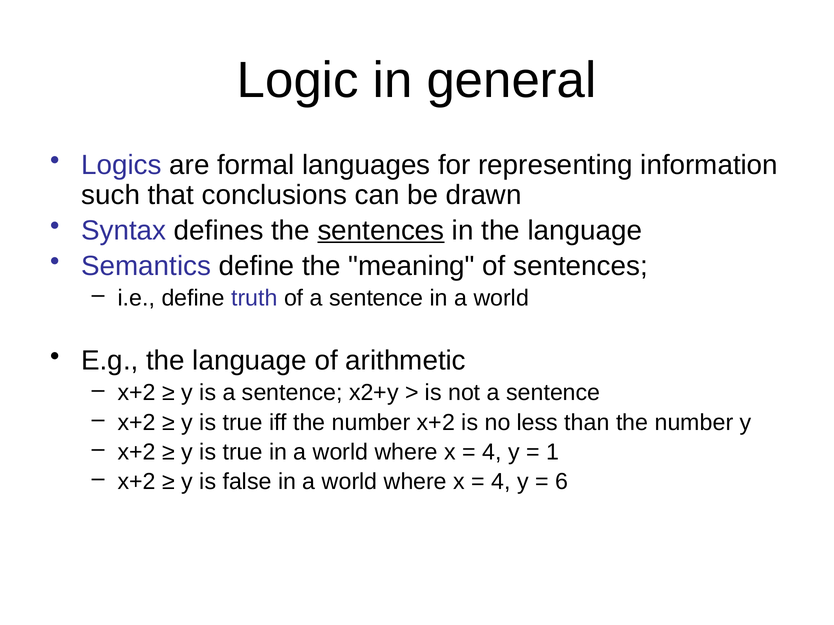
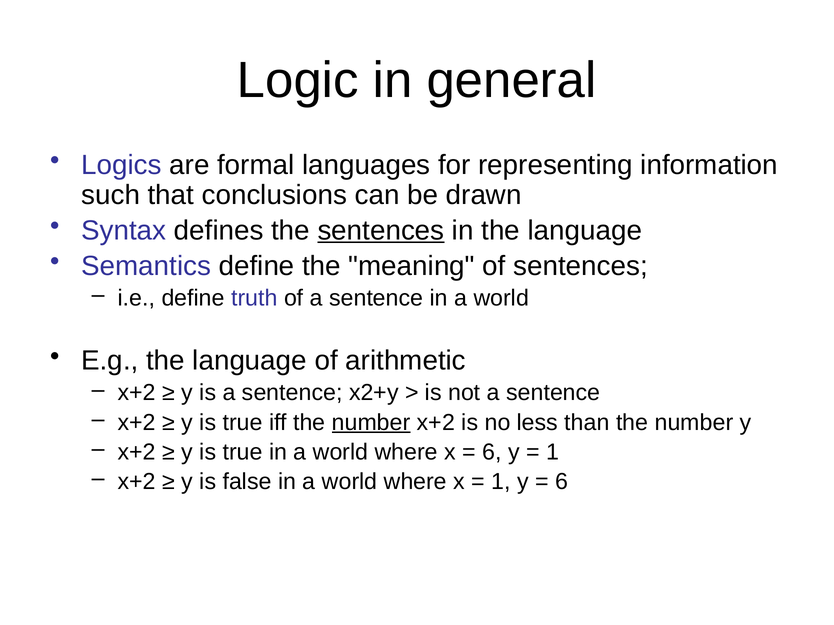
number at (371, 423) underline: none -> present
4 at (492, 452): 4 -> 6
4 at (501, 482): 4 -> 1
